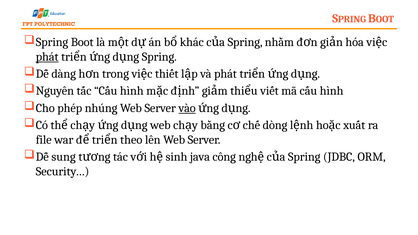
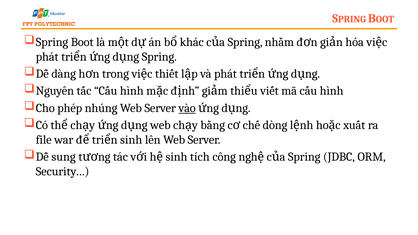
phát at (47, 57) underline: present -> none
theo at (131, 140): theo -> sinh
java: java -> tích
